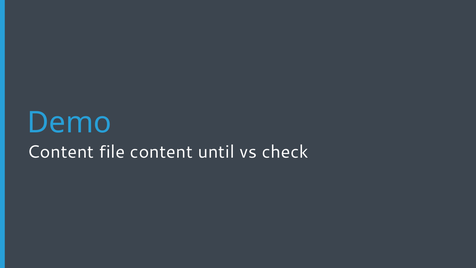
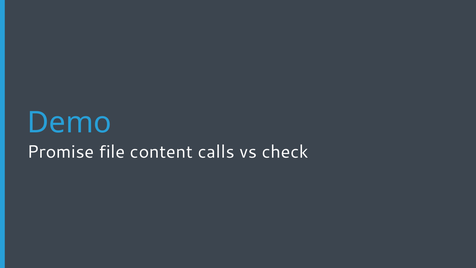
Content at (61, 152): Content -> Promise
until: until -> calls
